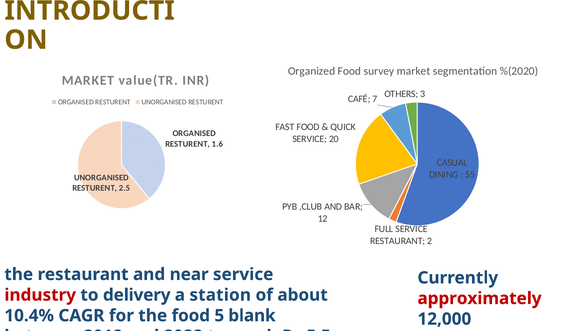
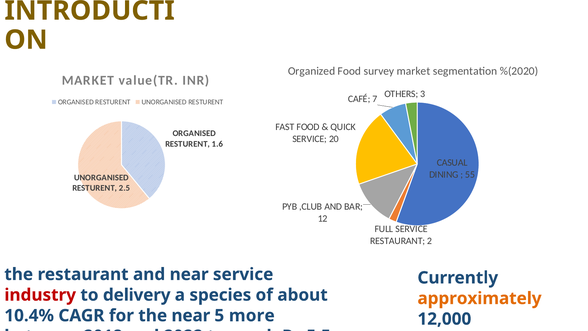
station: station -> species
approximately colour: red -> orange
the food: food -> near
blank: blank -> more
